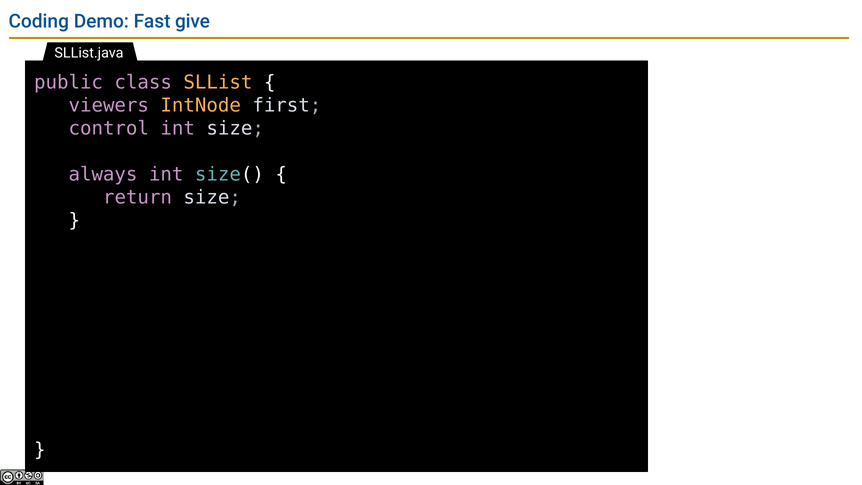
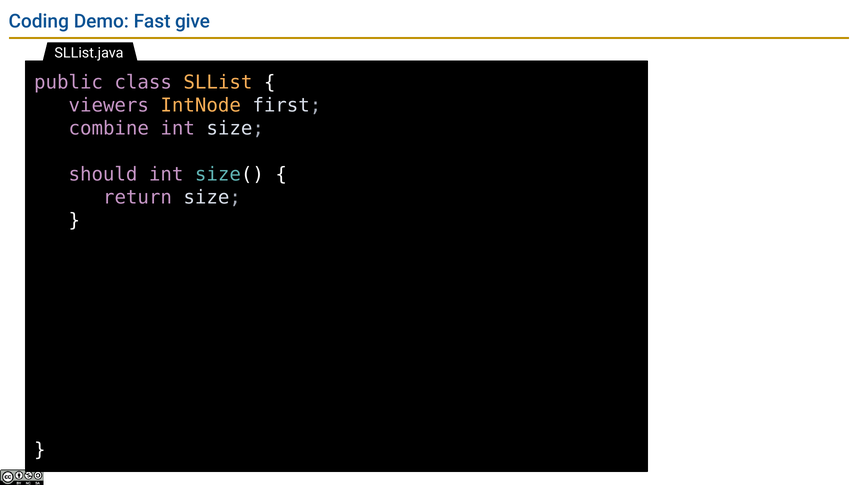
control: control -> combine
always: always -> should
